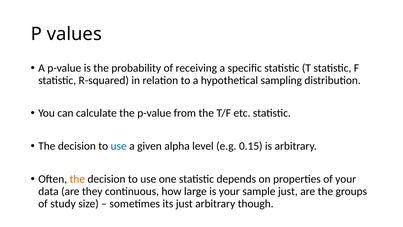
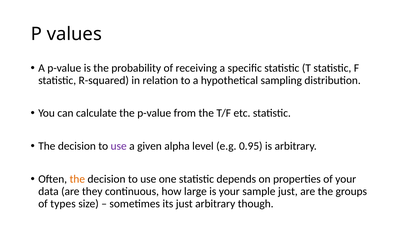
use at (119, 146) colour: blue -> purple
0.15: 0.15 -> 0.95
study: study -> types
